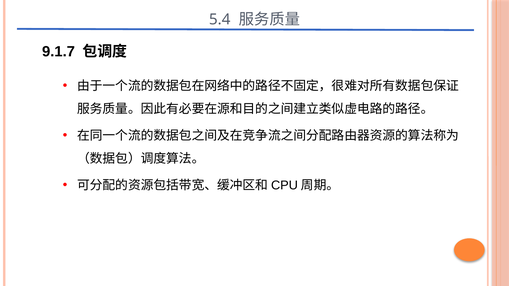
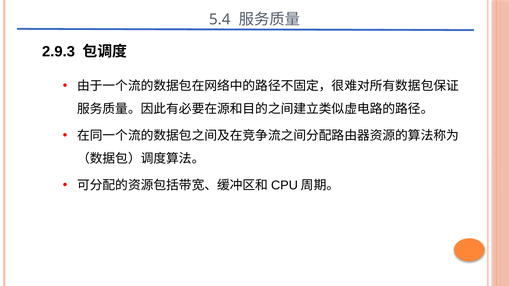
9.1.7: 9.1.7 -> 2.9.3
